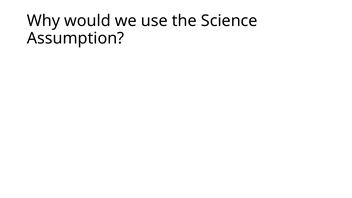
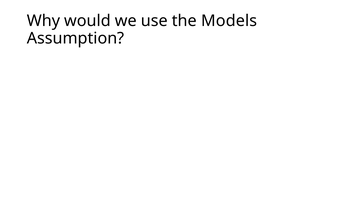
Science: Science -> Models
